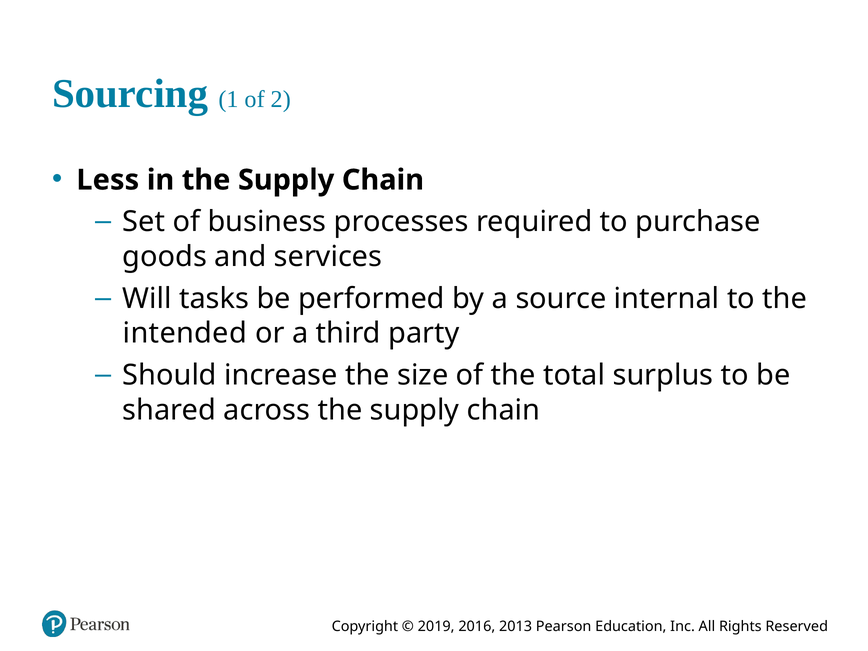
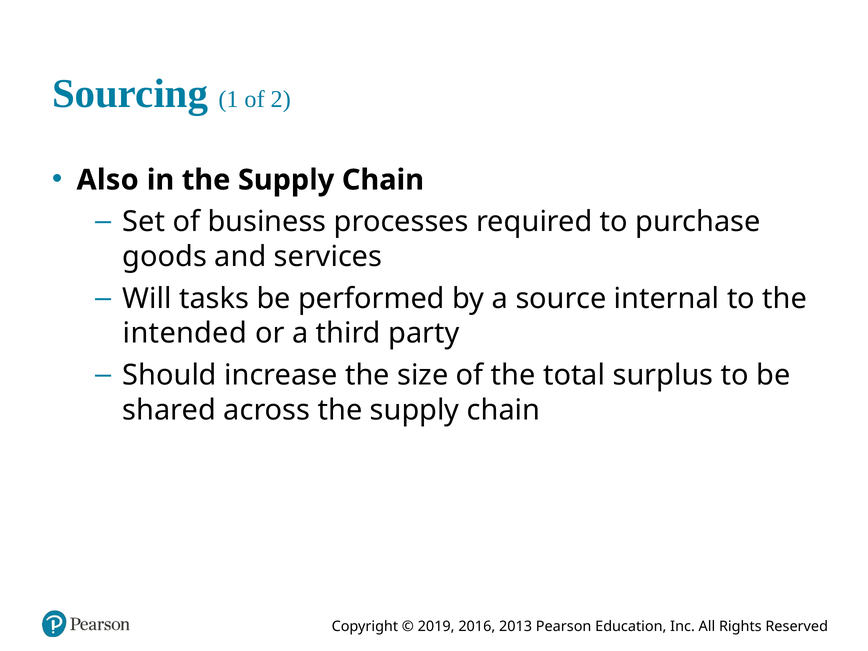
Less: Less -> Also
